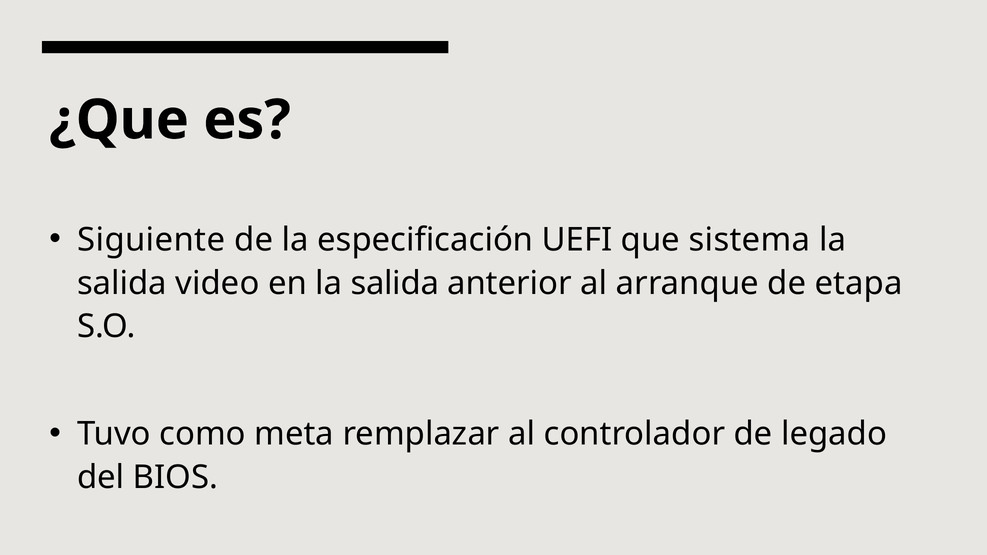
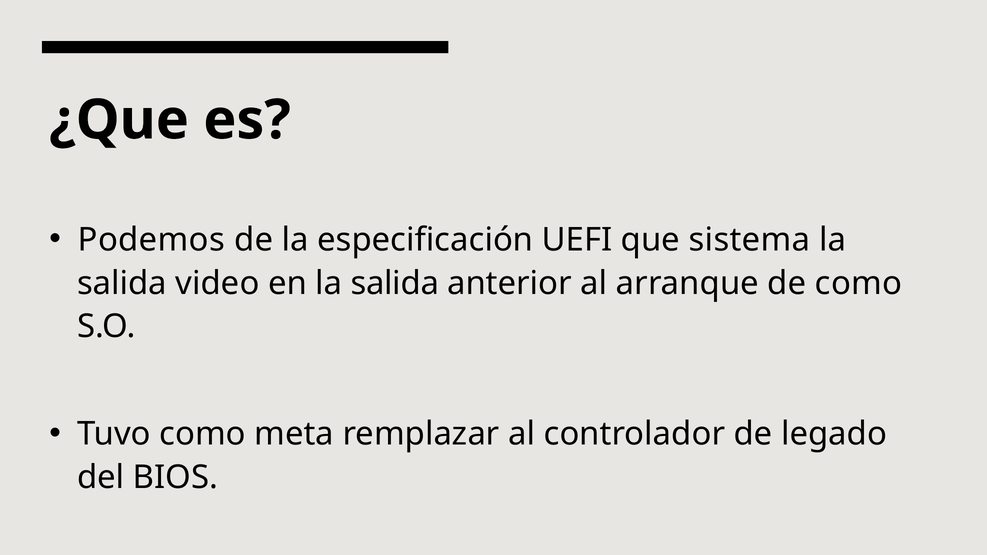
Siguiente: Siguiente -> Podemos
de etapa: etapa -> como
